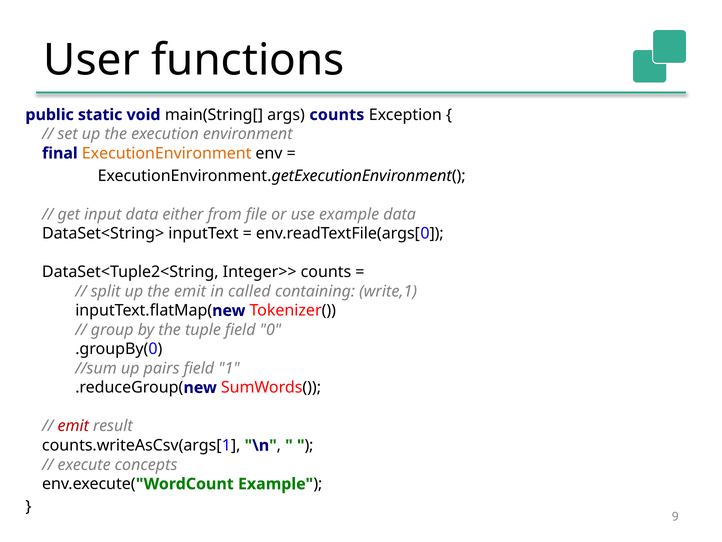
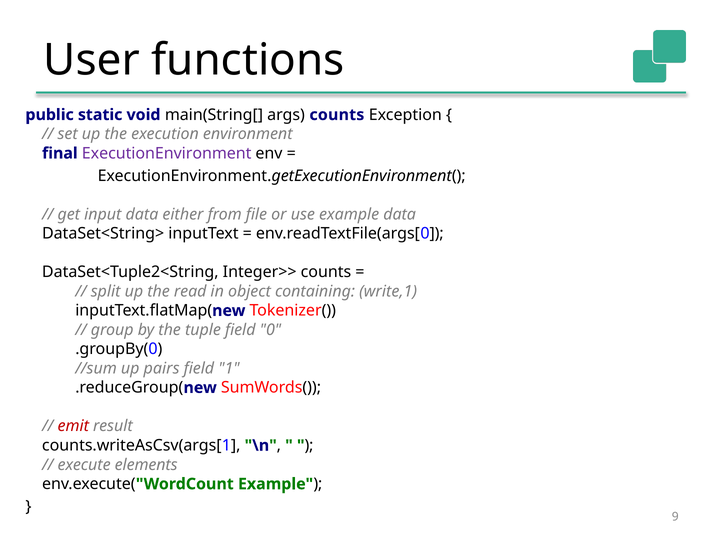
ExecutionEnvironment colour: orange -> purple
the emit: emit -> read
called: called -> object
concepts: concepts -> elements
